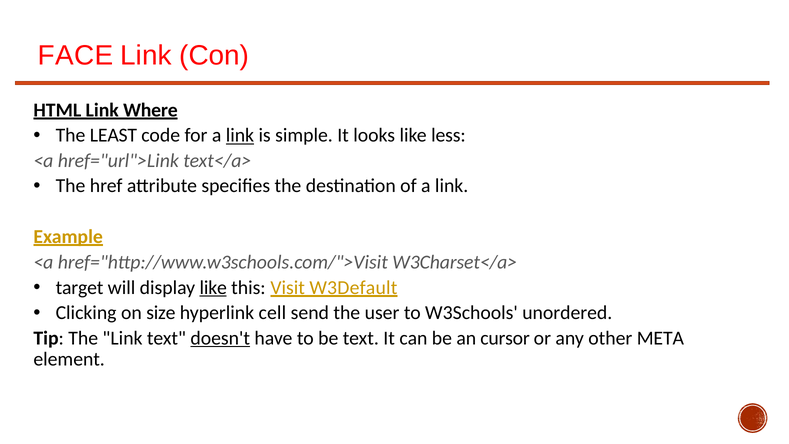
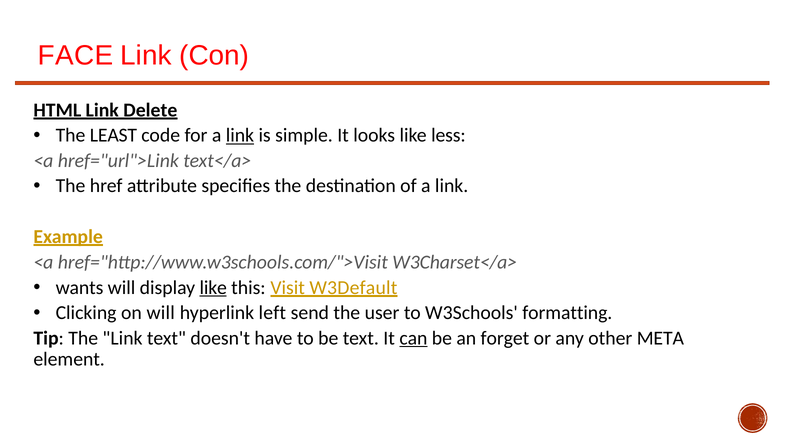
Where: Where -> Delete
target: target -> wants
on size: size -> will
cell: cell -> left
unordered: unordered -> formatting
doesn't underline: present -> none
can underline: none -> present
cursor: cursor -> forget
